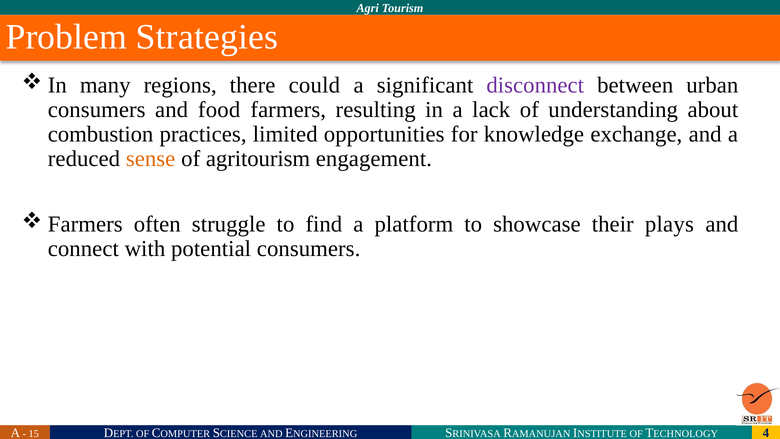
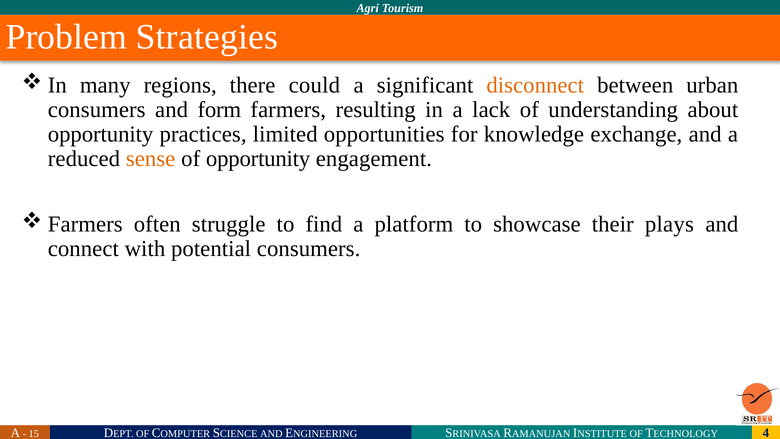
disconnect colour: purple -> orange
food: food -> form
combustion at (101, 134): combustion -> opportunity
of agritourism: agritourism -> opportunity
